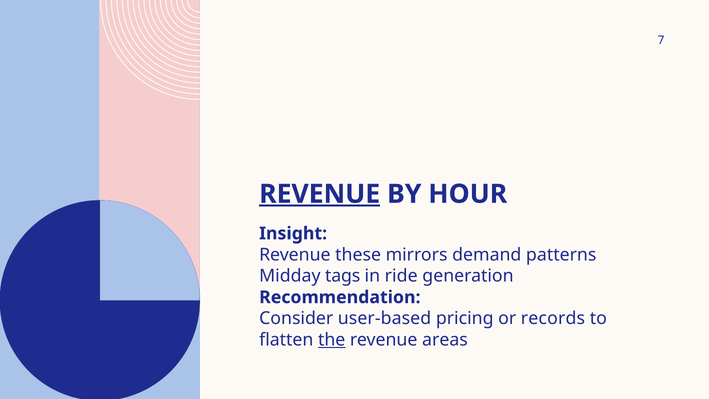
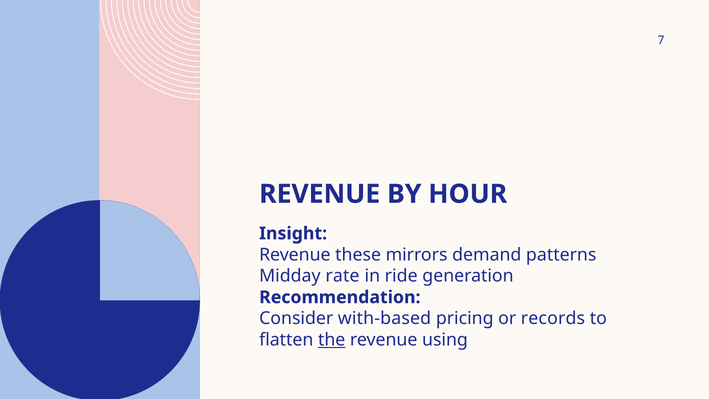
REVENUE at (320, 194) underline: present -> none
tags: tags -> rate
user-based: user-based -> with-based
areas: areas -> using
